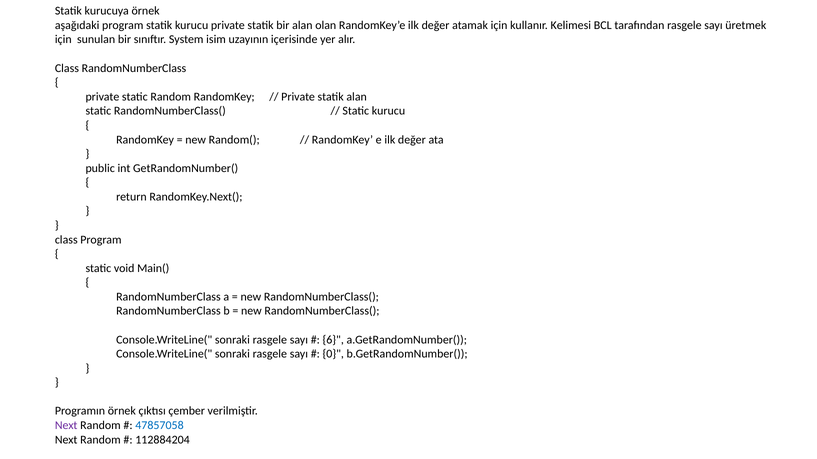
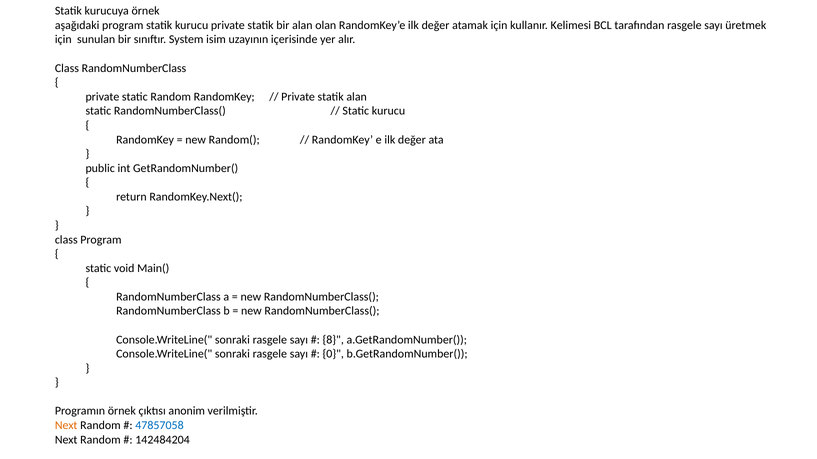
6: 6 -> 8
çember: çember -> anonim
Next at (66, 426) colour: purple -> orange
112884204: 112884204 -> 142484204
